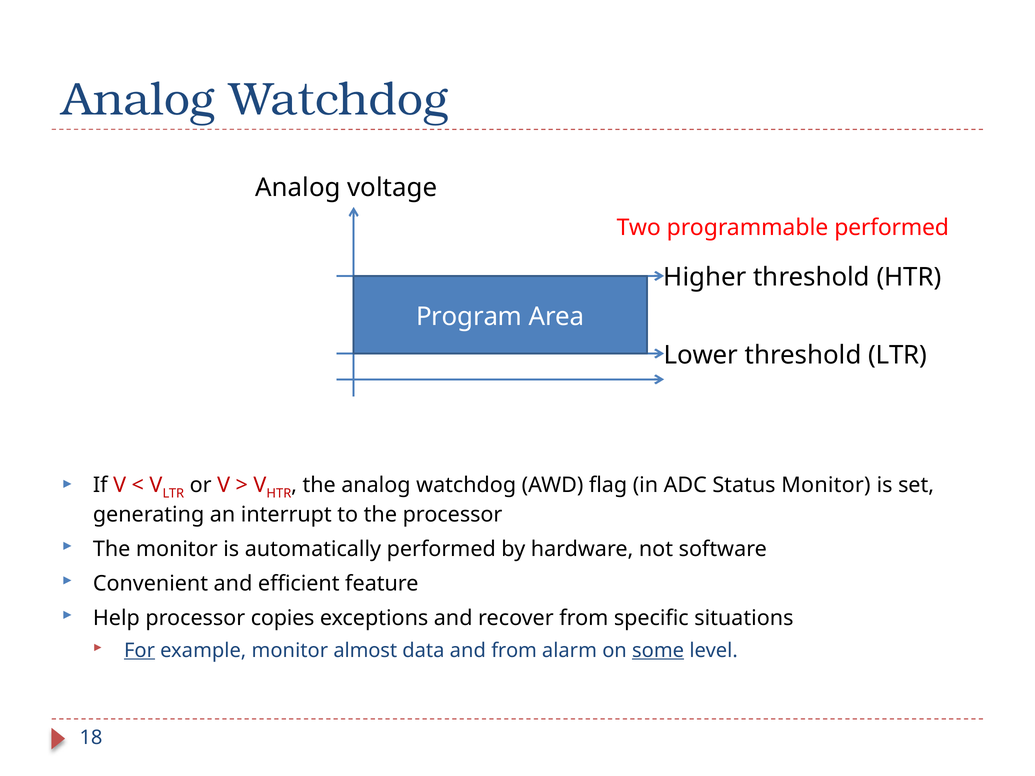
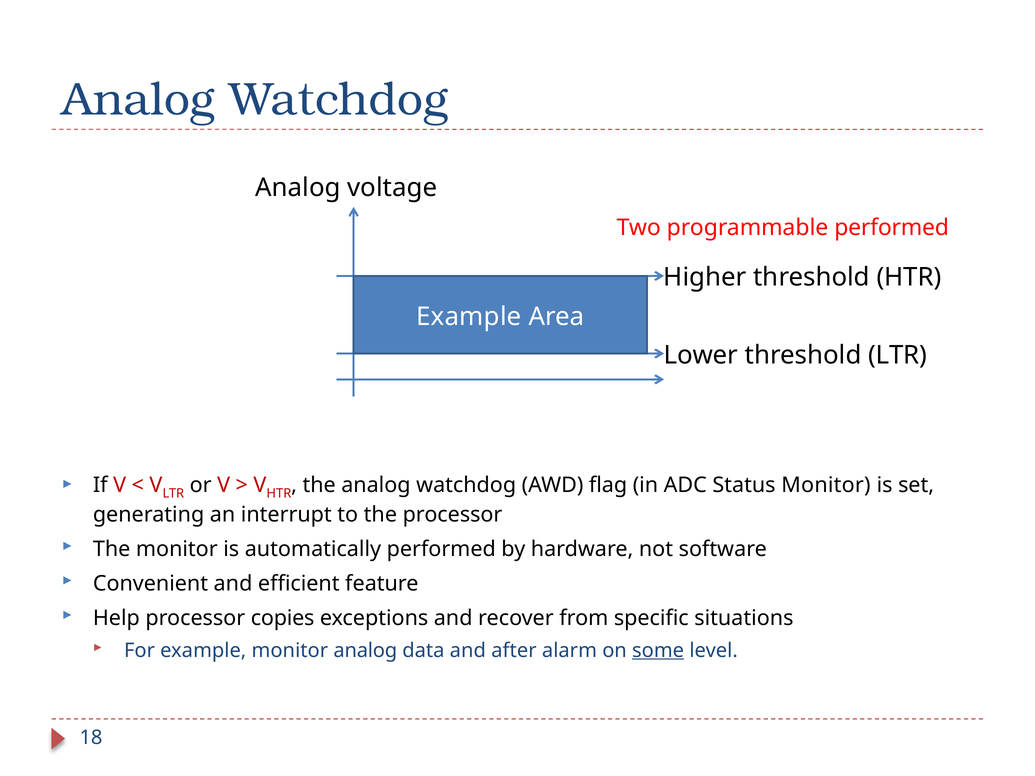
Program at (469, 317): Program -> Example
For underline: present -> none
monitor almost: almost -> analog
and from: from -> after
